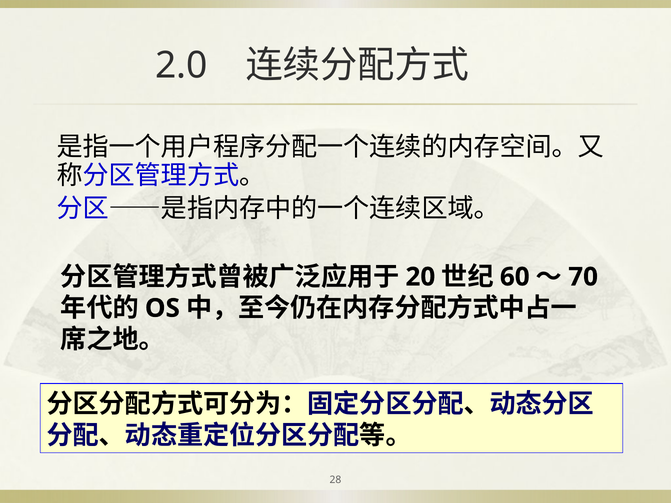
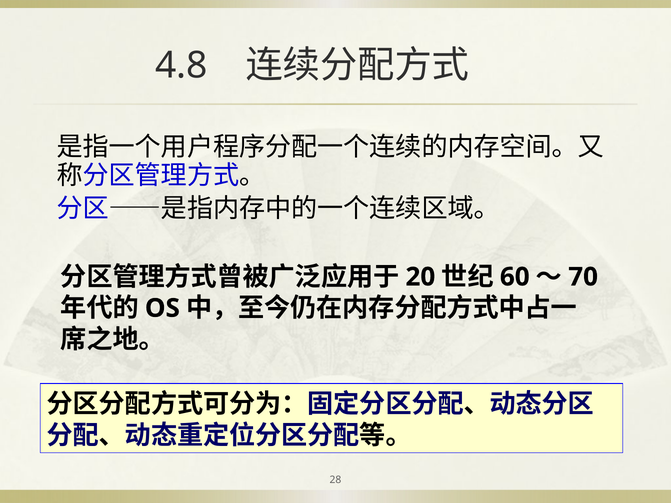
2.0: 2.0 -> 4.8
